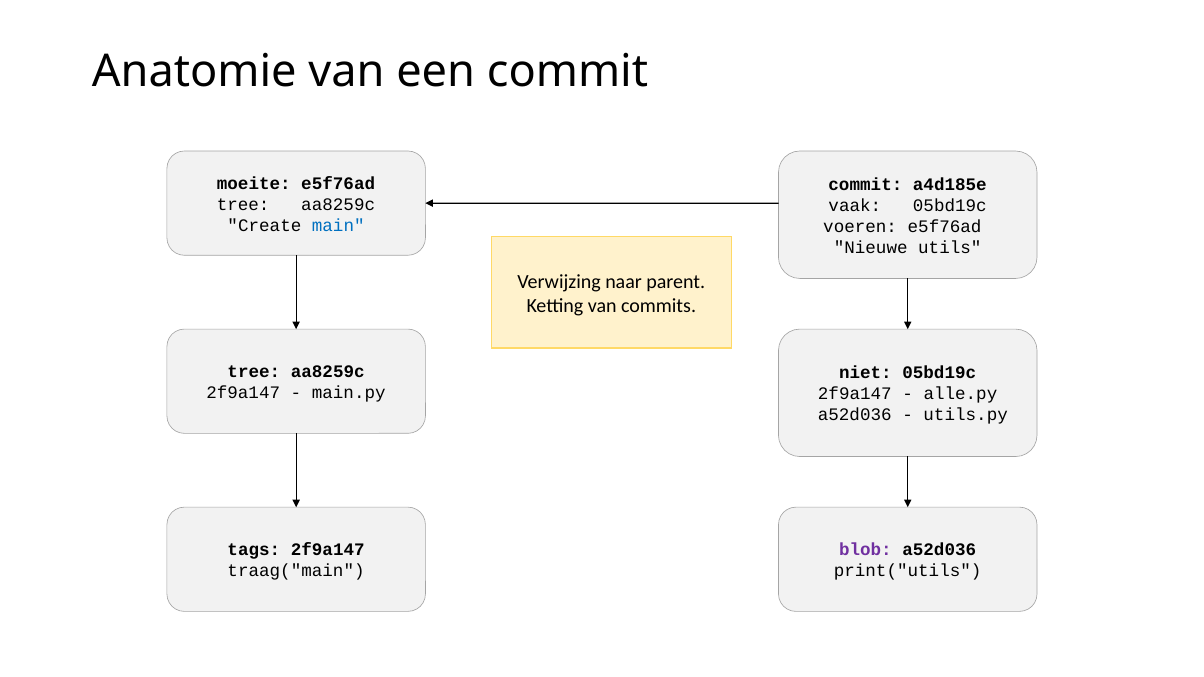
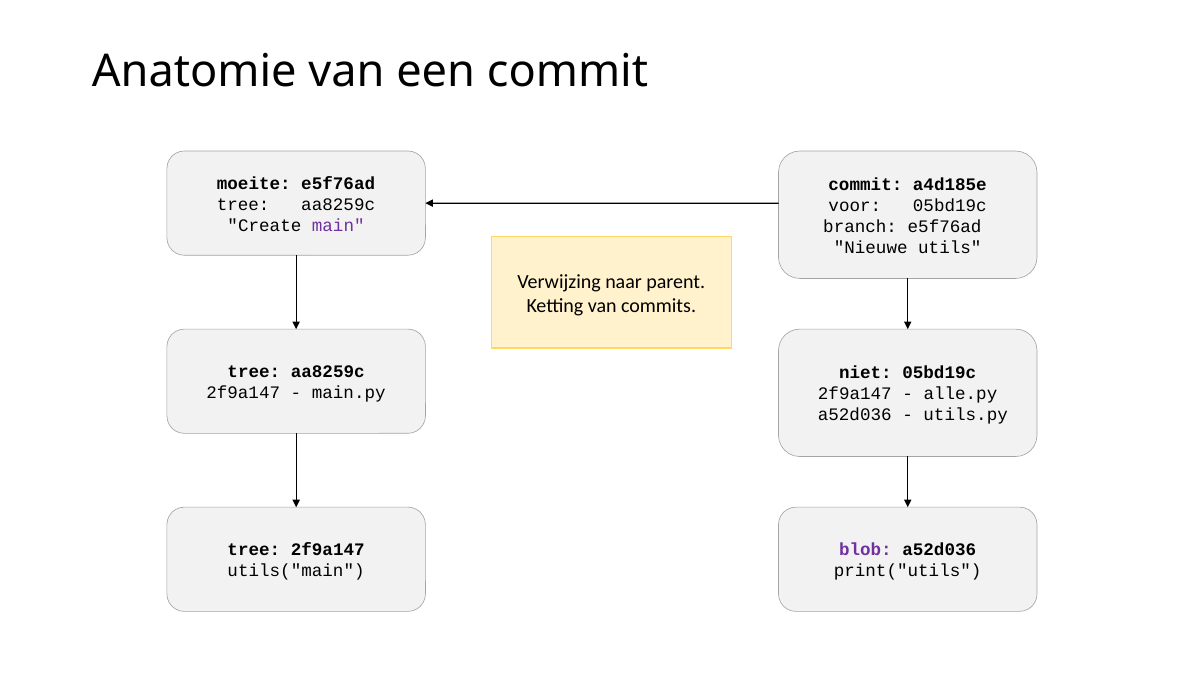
vaak: vaak -> voor
main colour: blue -> purple
voeren: voeren -> branch
tags at (254, 550): tags -> tree
traag("main: traag("main -> utils("main
